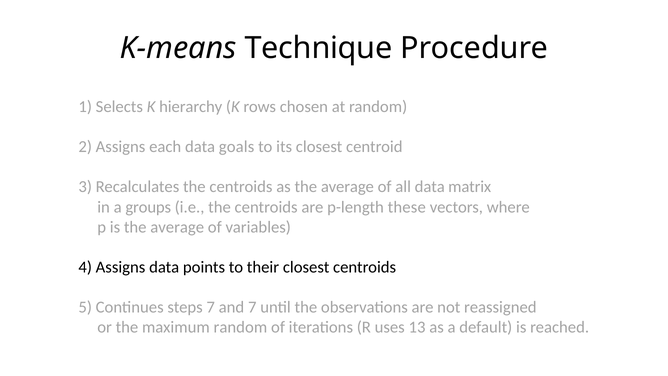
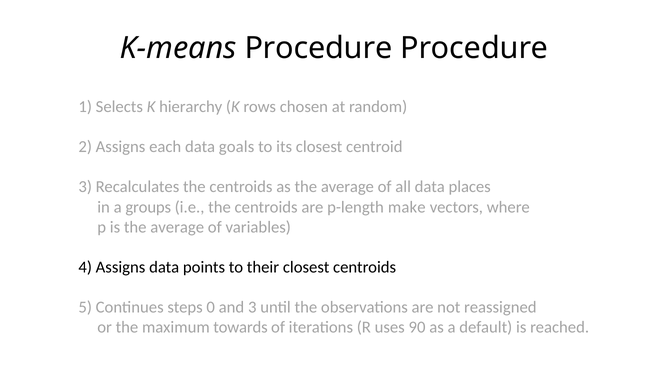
K-means Technique: Technique -> Procedure
matrix: matrix -> places
these: these -> make
steps 7: 7 -> 0
and 7: 7 -> 3
maximum random: random -> towards
13: 13 -> 90
